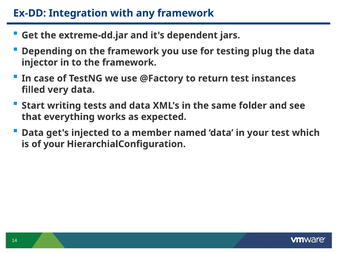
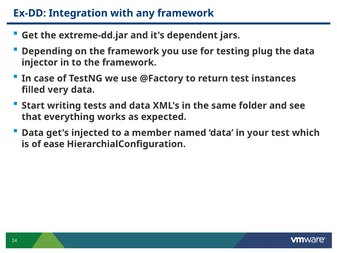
of your: your -> ease
